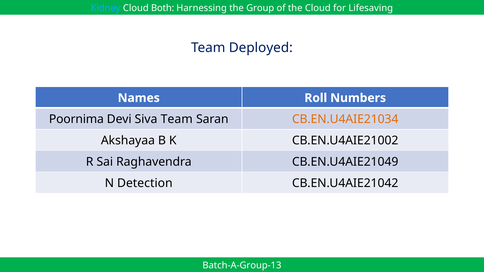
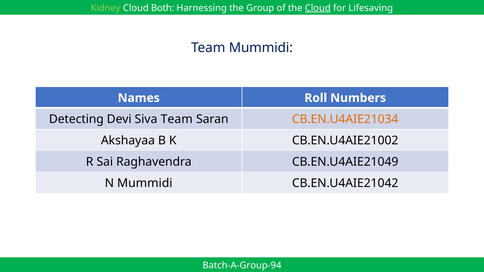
Kidney colour: light blue -> light green
Cloud at (318, 8) underline: none -> present
Team Deployed: Deployed -> Mummidi
Poornima: Poornima -> Detecting
N Detection: Detection -> Mummidi
Batch-A-Group-13: Batch-A-Group-13 -> Batch-A-Group-94
